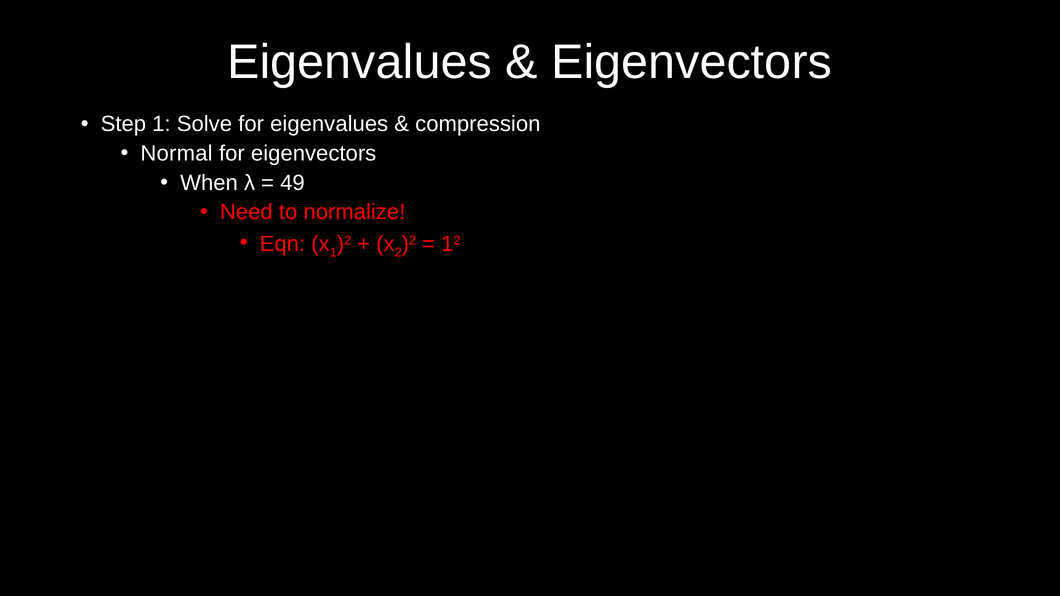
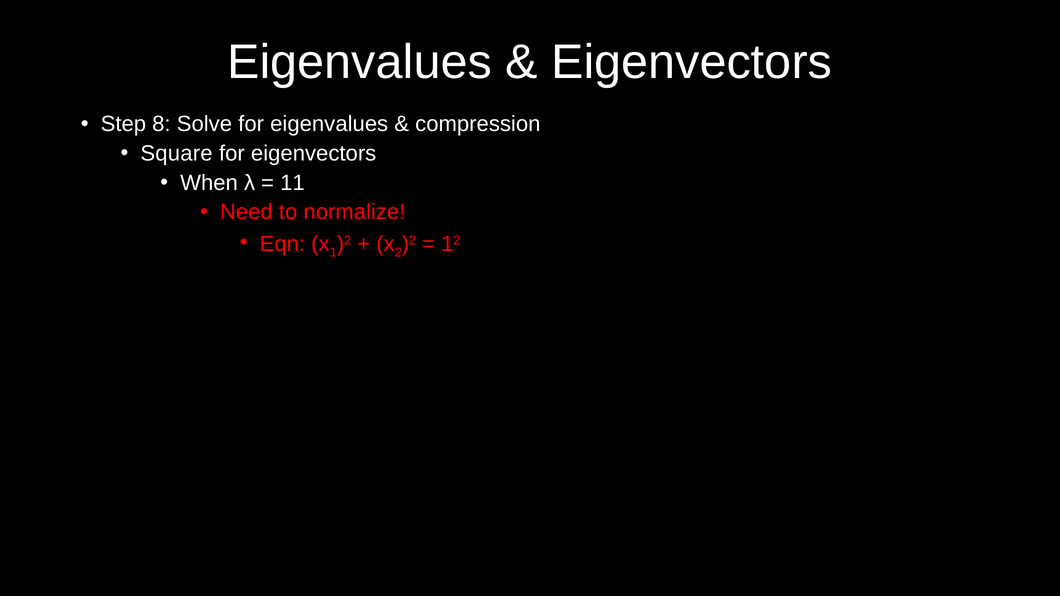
Step 1: 1 -> 8
Normal: Normal -> Square
49: 49 -> 11
